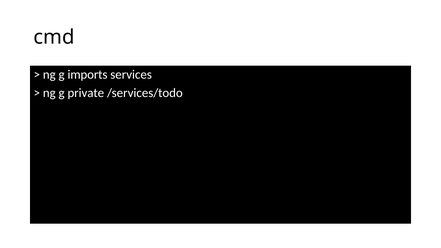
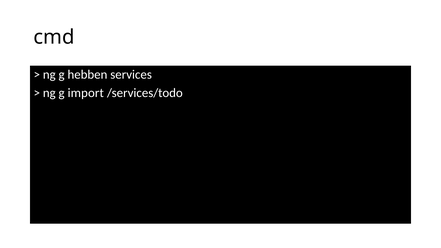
imports: imports -> hebben
private: private -> import
